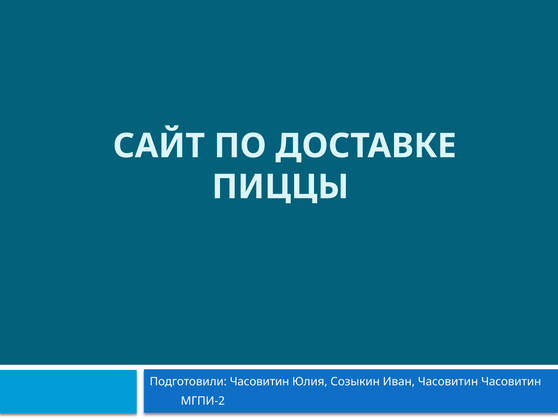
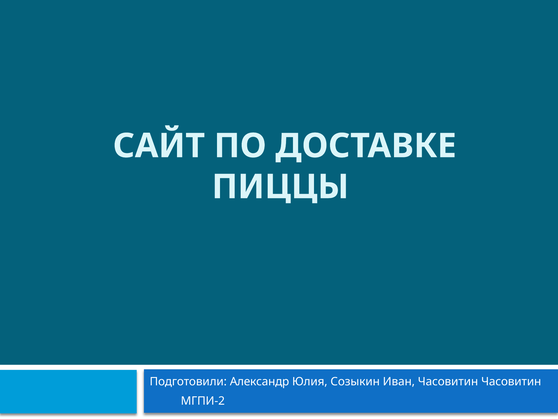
Подготовили Часовитин: Часовитин -> Александр
